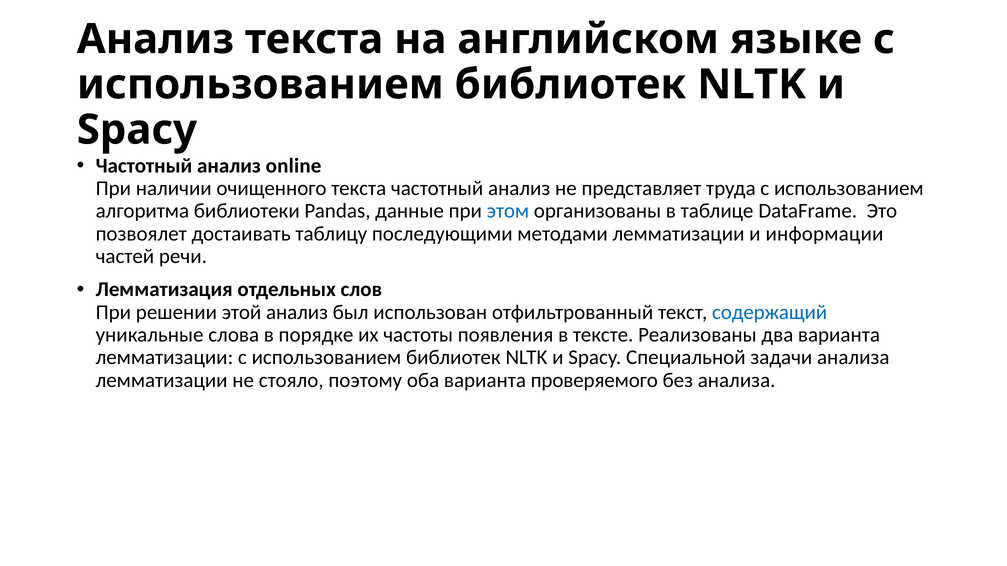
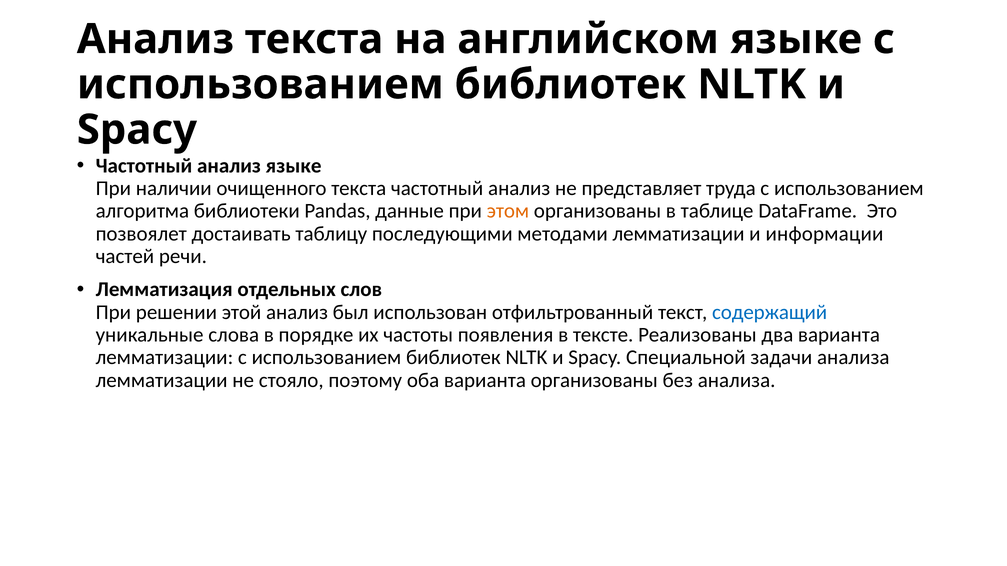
анализ online: online -> языке
этом colour: blue -> orange
варианта проверяемого: проверяемого -> организованы
